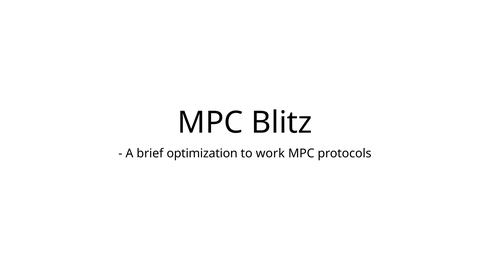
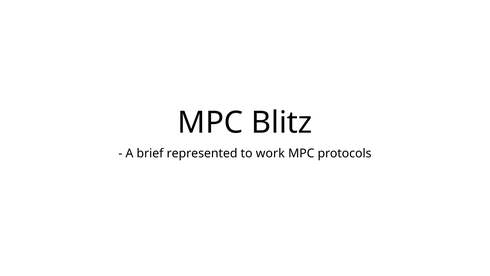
optimization: optimization -> represented
